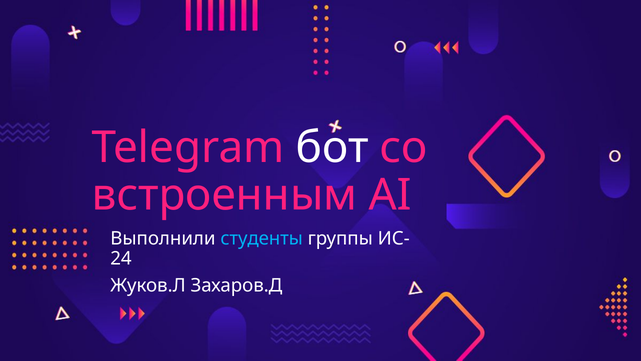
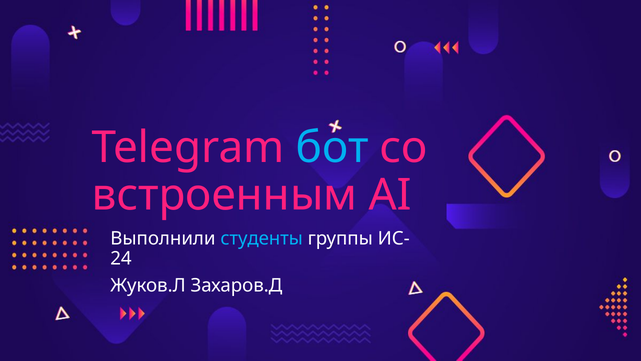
бот colour: white -> light blue
